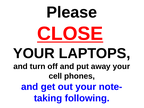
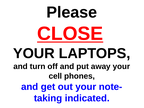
following: following -> indicated
